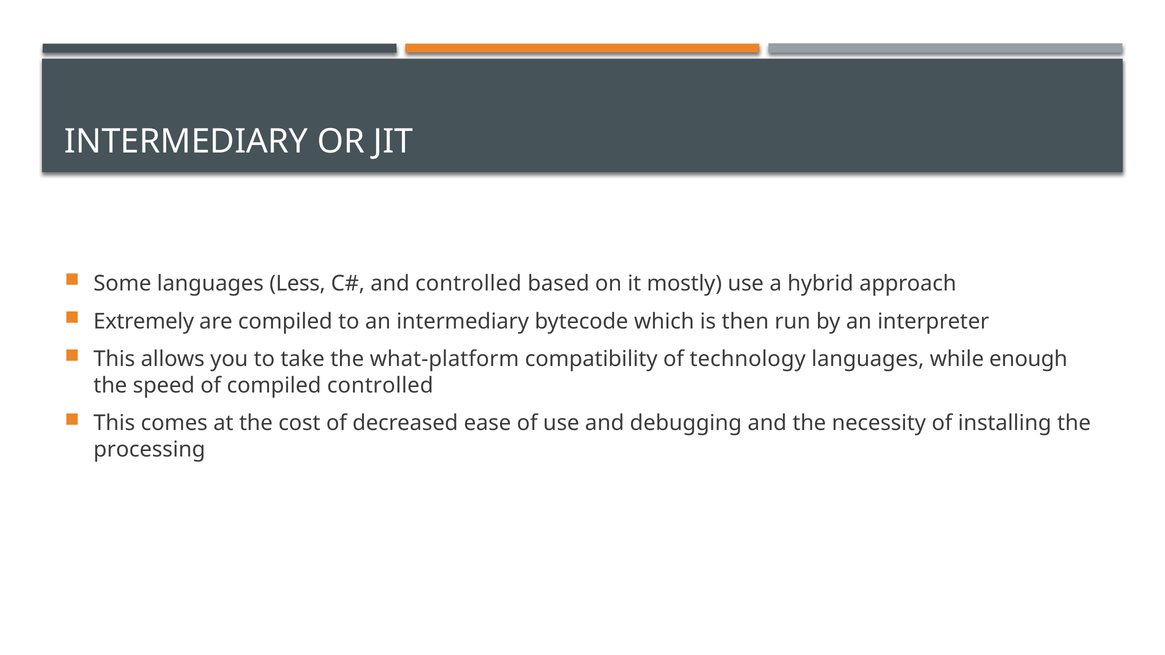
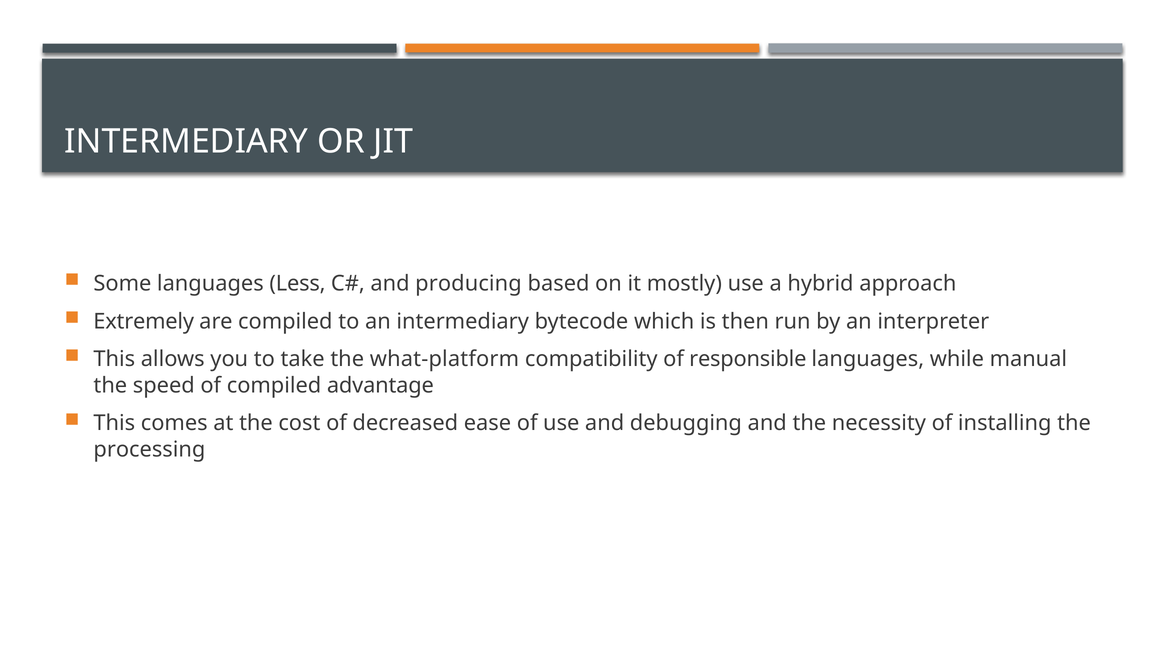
and controlled: controlled -> producing
technology: technology -> responsible
enough: enough -> manual
compiled controlled: controlled -> advantage
